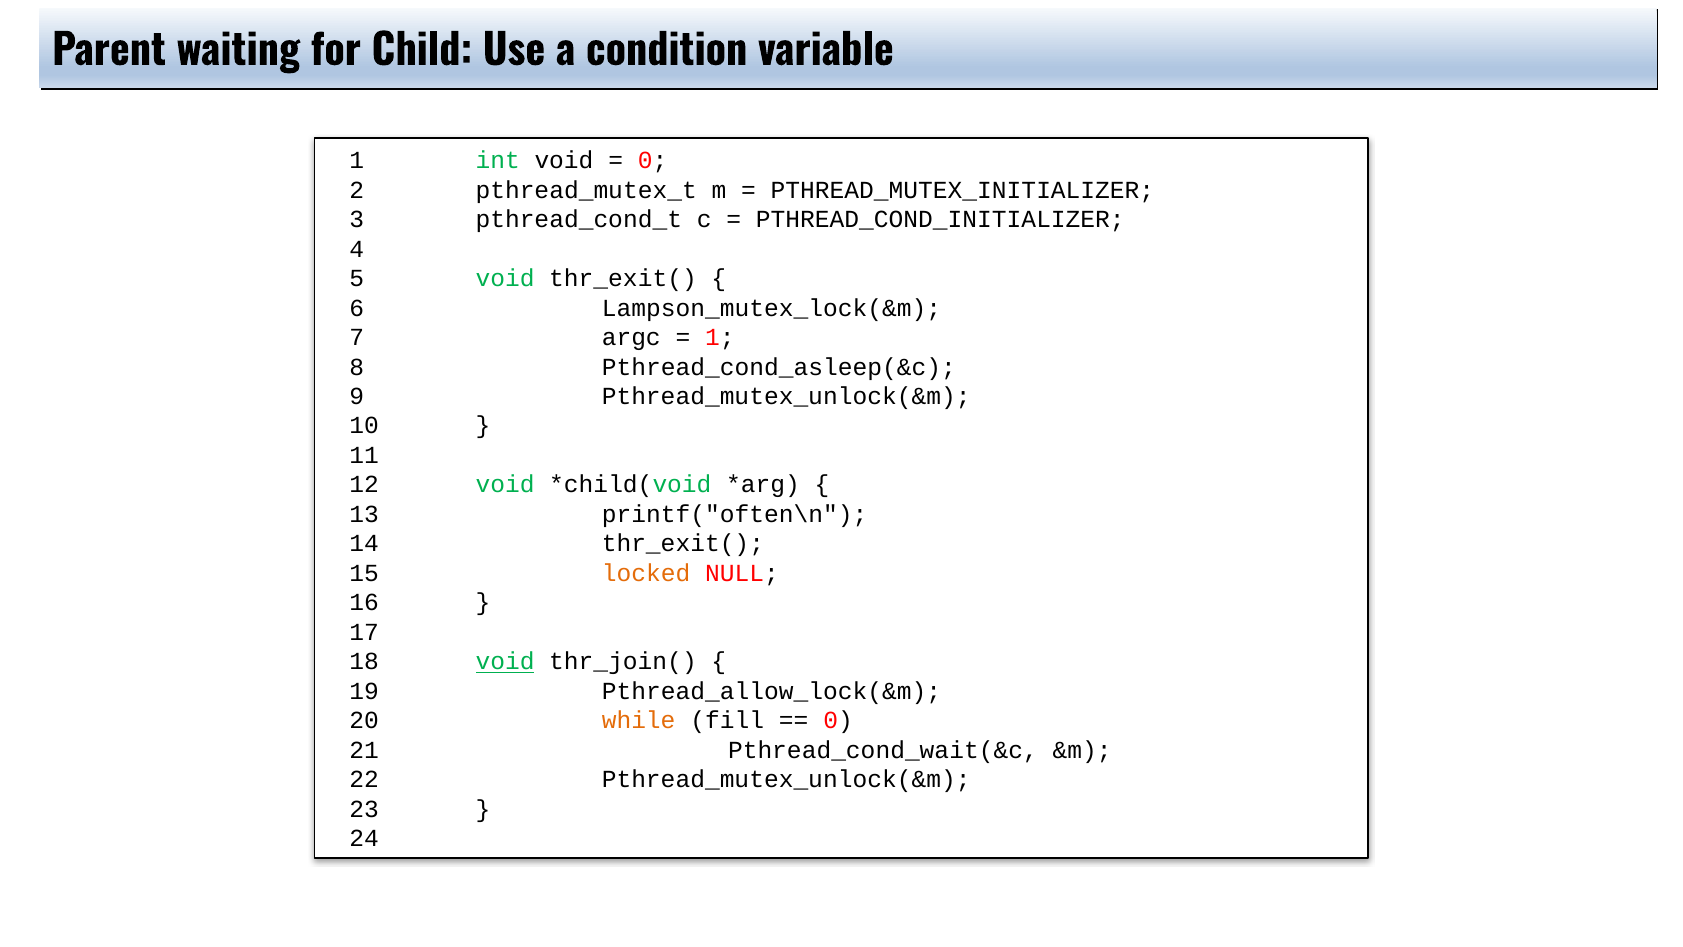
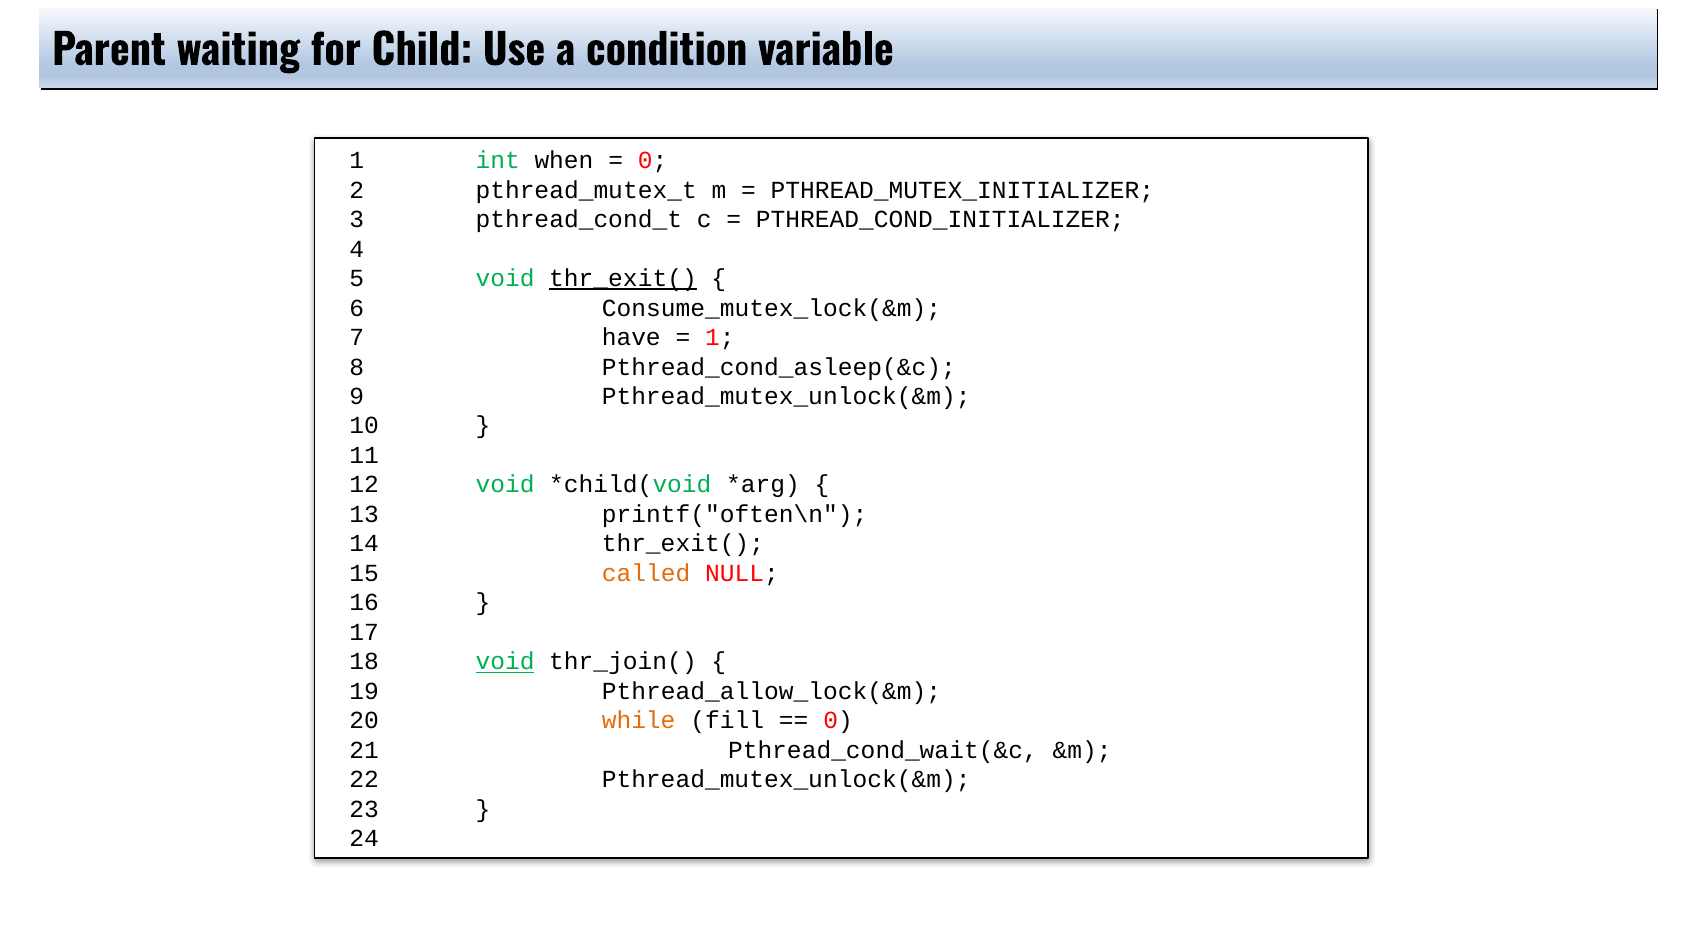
int void: void -> when
thr_exit( at (623, 278) underline: none -> present
Lampson_mutex_lock(&m: Lampson_mutex_lock(&m -> Consume_mutex_lock(&m
argc: argc -> have
locked: locked -> called
